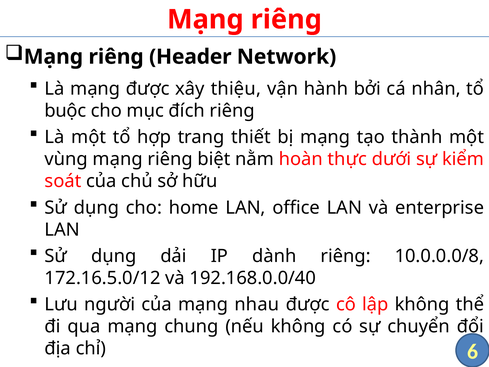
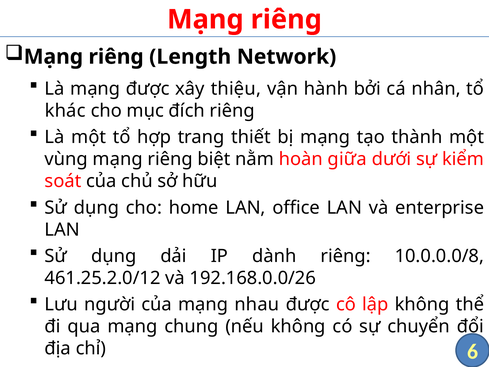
Header: Header -> Length
buộc: buộc -> khác
thực: thực -> giữa
172.16.5.0/12: 172.16.5.0/12 -> 461.25.2.0/12
192.168.0.0/40: 192.168.0.0/40 -> 192.168.0.0/26
